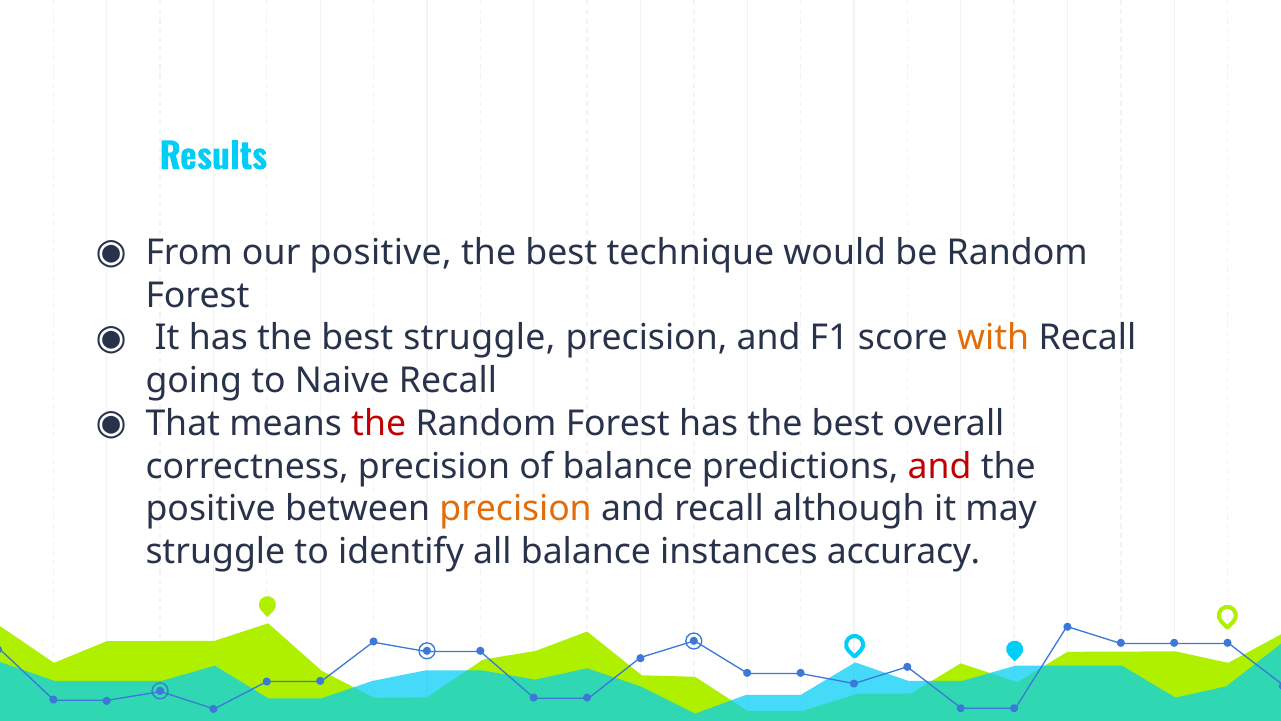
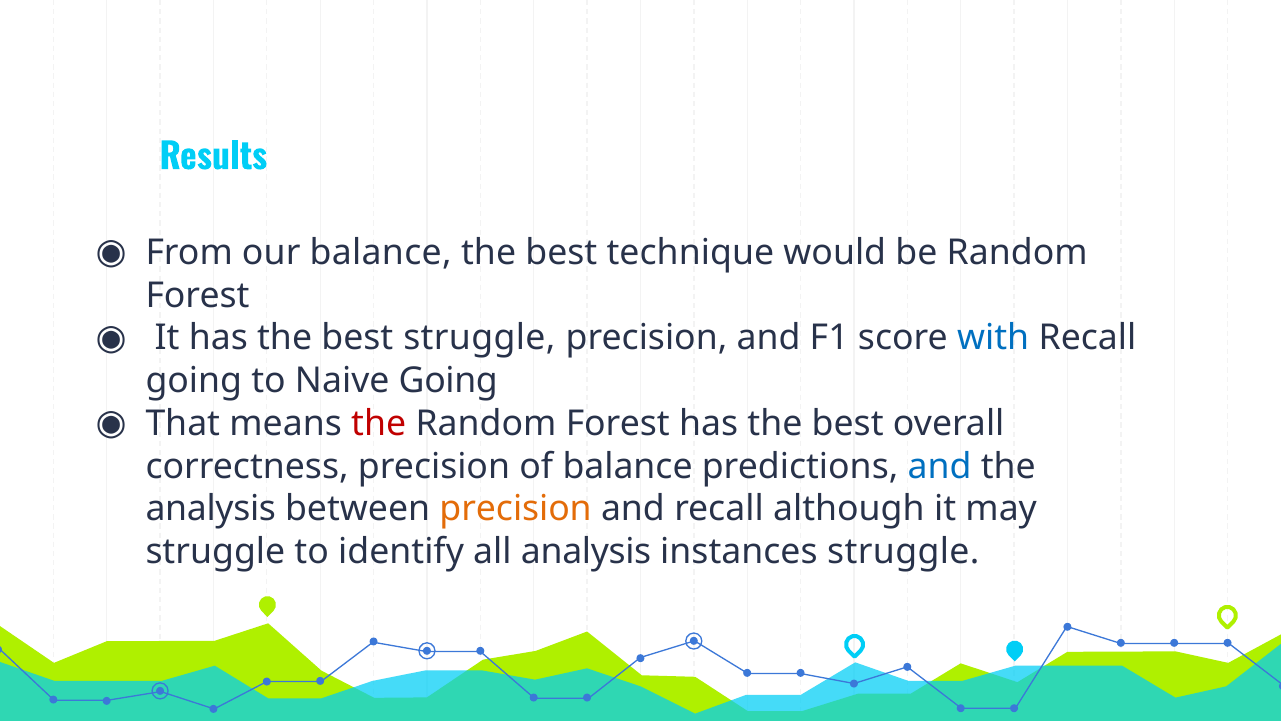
our positive: positive -> balance
with colour: orange -> blue
Naive Recall: Recall -> Going
and at (940, 466) colour: red -> blue
positive at (211, 509): positive -> analysis
all balance: balance -> analysis
instances accuracy: accuracy -> struggle
